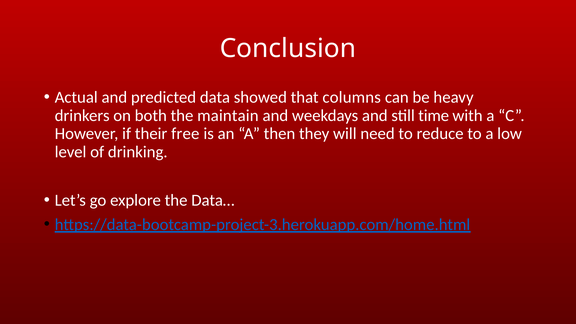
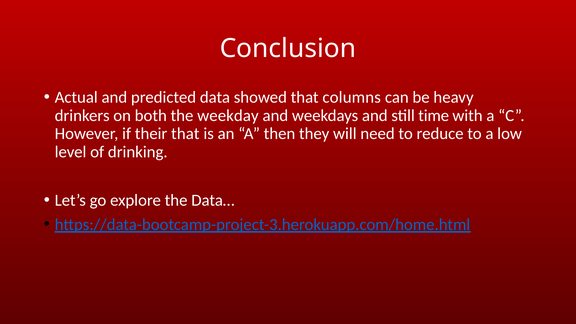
maintain: maintain -> weekday
their free: free -> that
